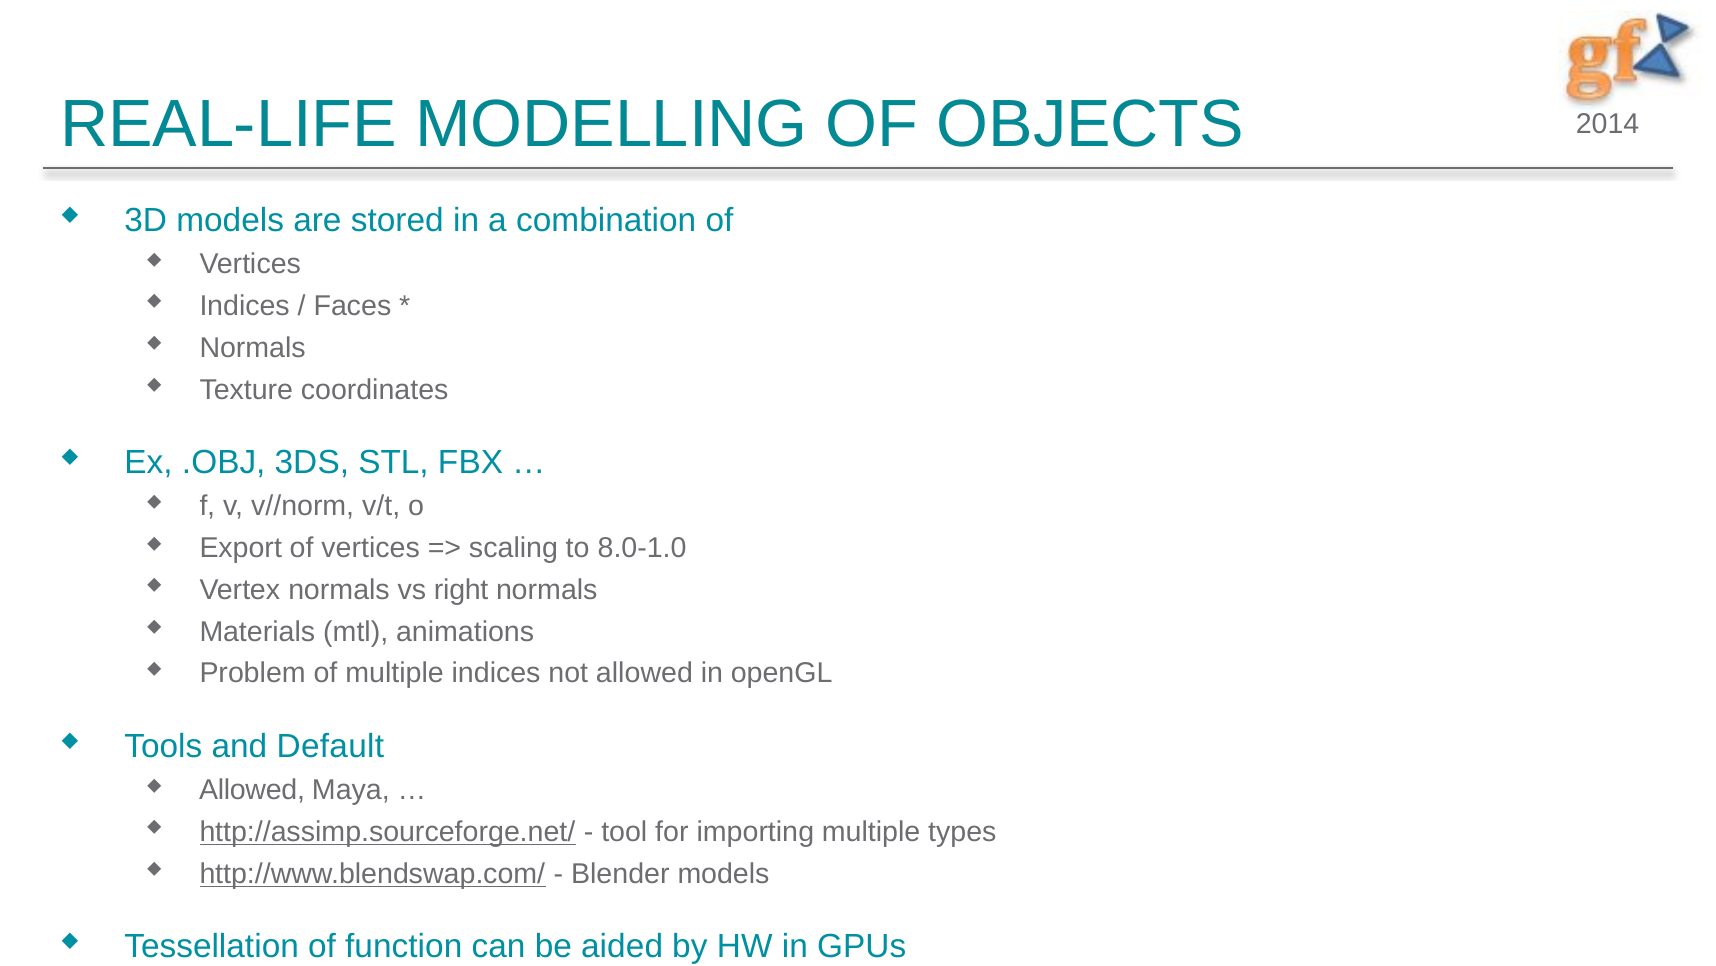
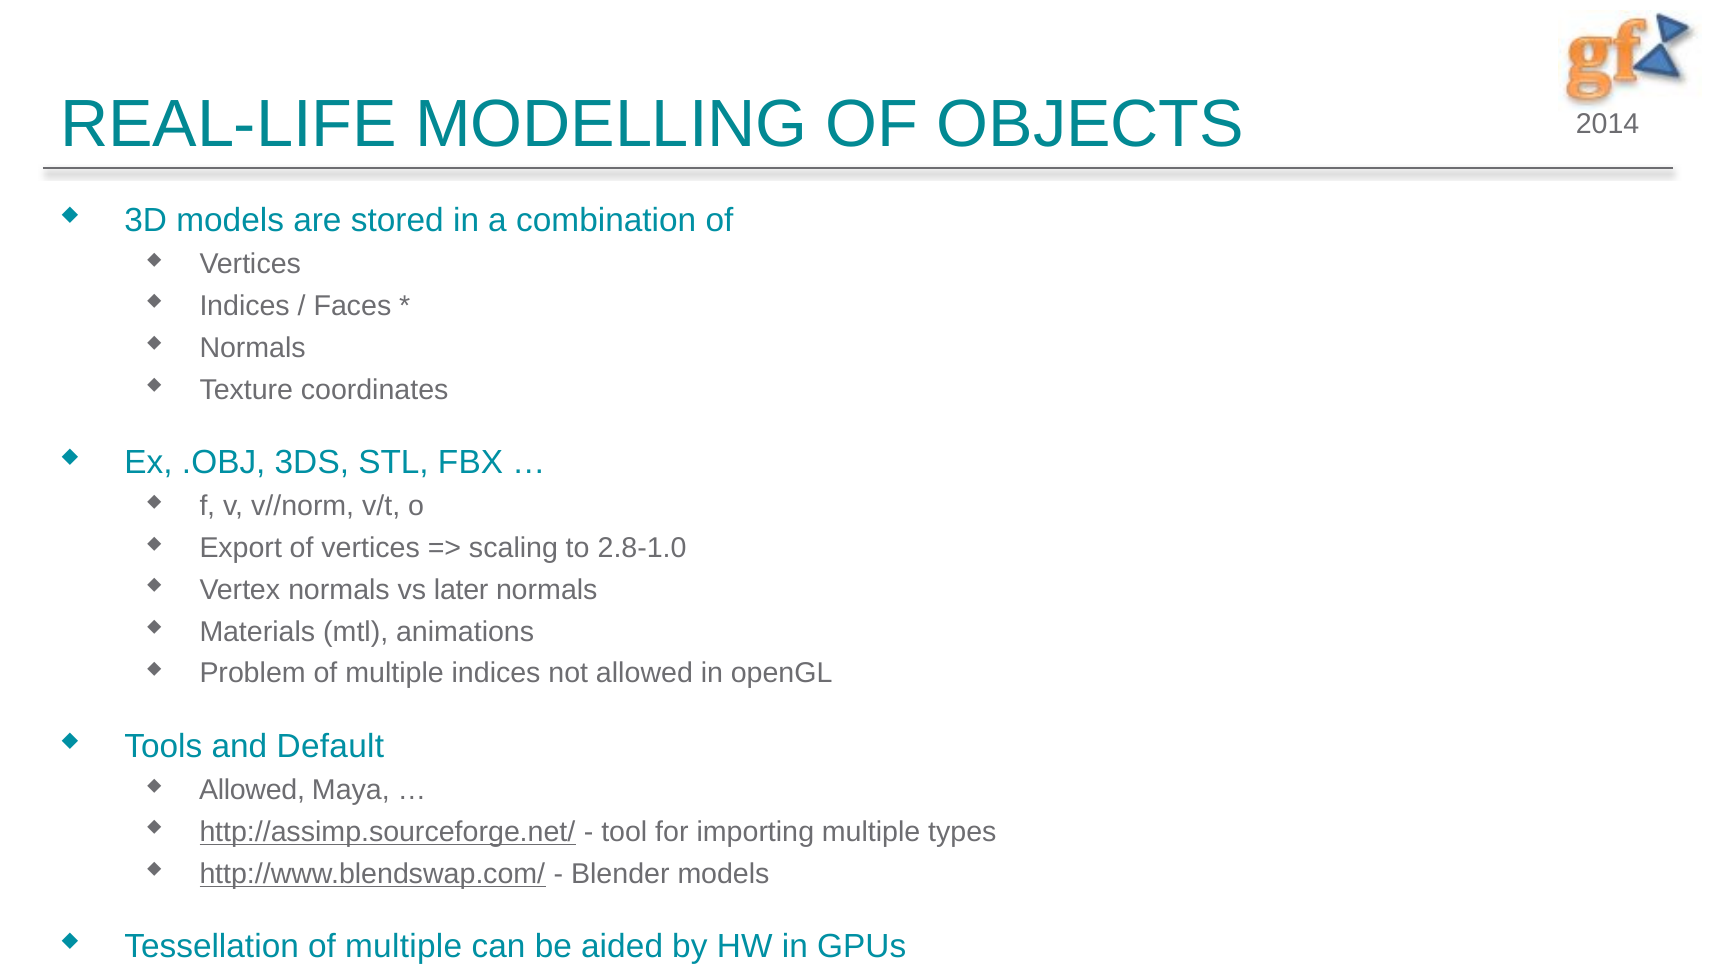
8.0-1.0: 8.0-1.0 -> 2.8-1.0
right: right -> later
Tessellation of function: function -> multiple
